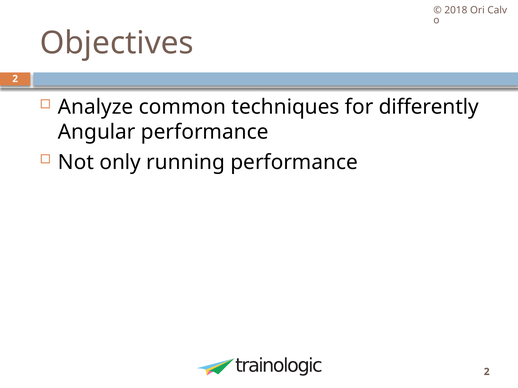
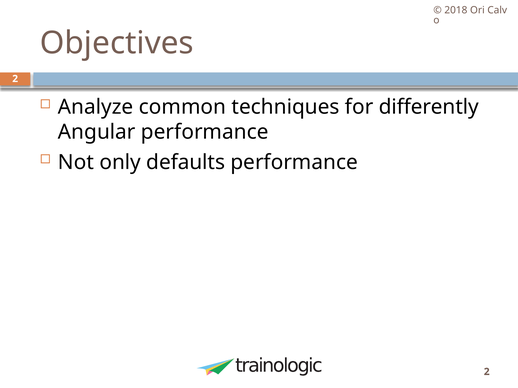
running: running -> defaults
